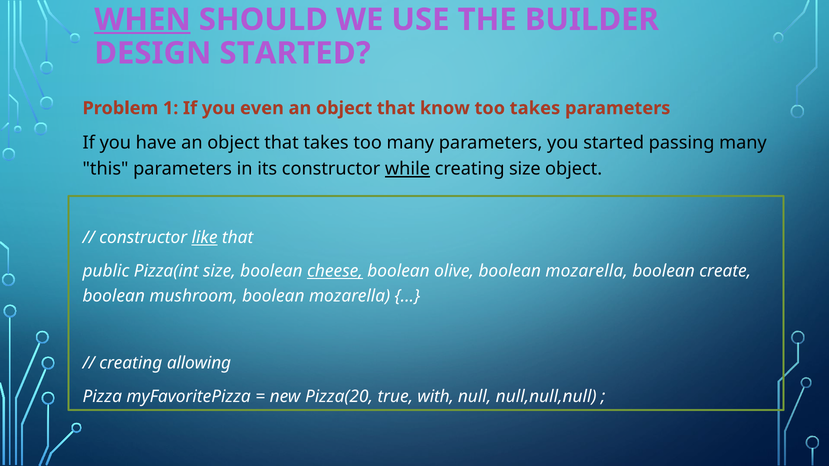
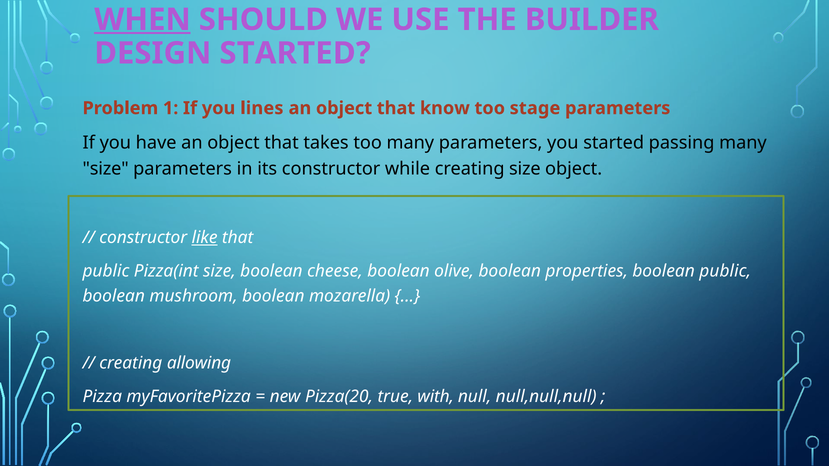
even: even -> lines
too takes: takes -> stage
this at (106, 169): this -> size
while underline: present -> none
cheese underline: present -> none
olive boolean mozarella: mozarella -> properties
boolean create: create -> public
